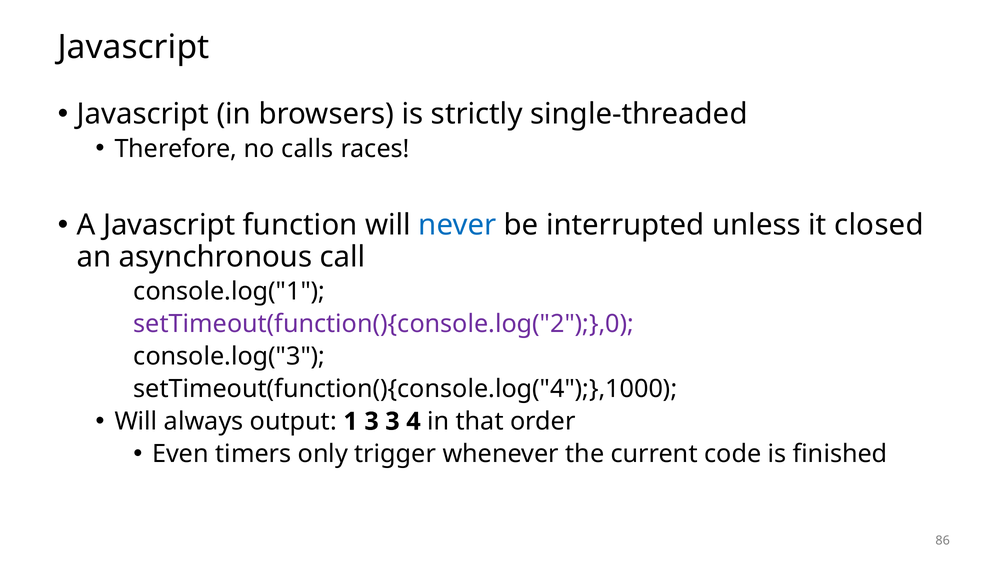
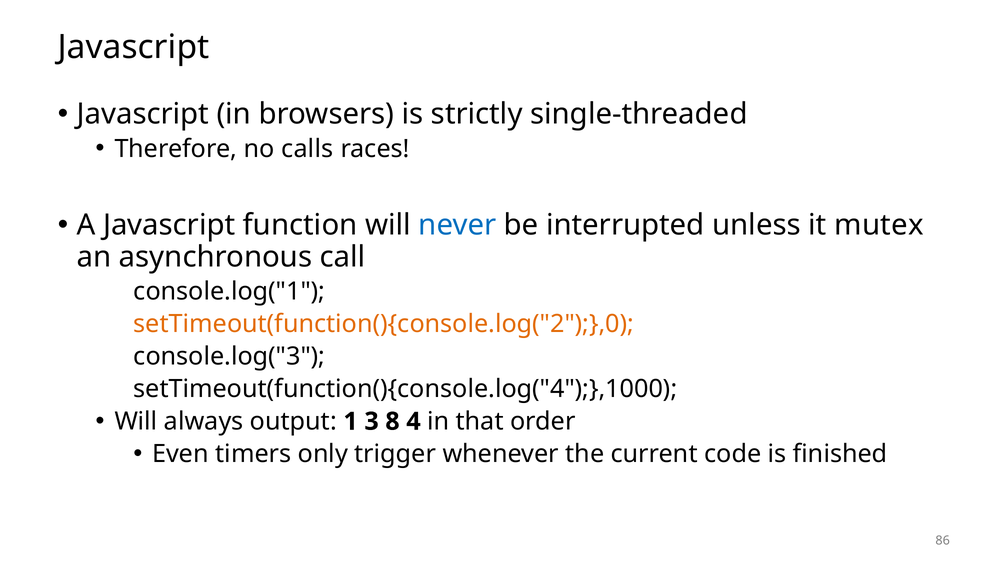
closed: closed -> mutex
setTimeout(function(){console.log("2");},0 colour: purple -> orange
3 3: 3 -> 8
